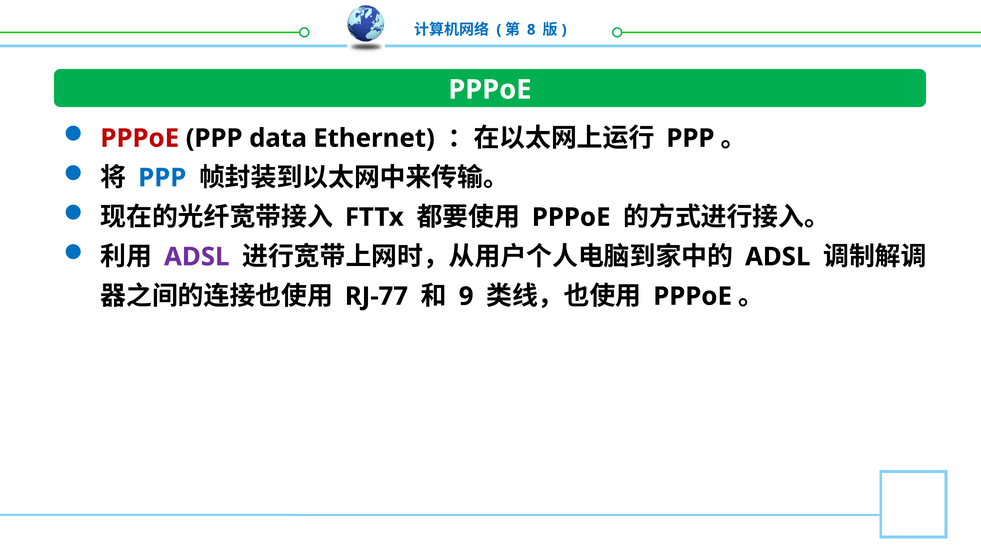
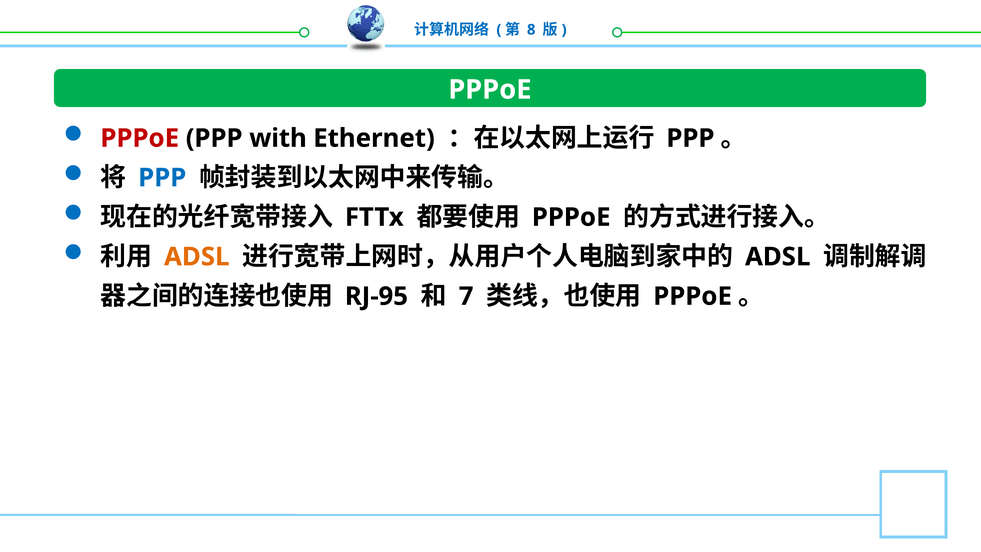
data: data -> with
ADSL at (197, 257) colour: purple -> orange
RJ-77: RJ-77 -> RJ-95
9: 9 -> 7
